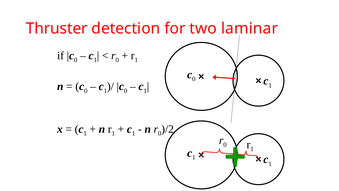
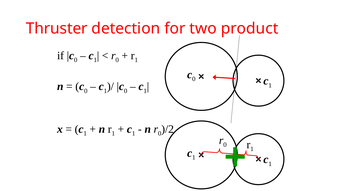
laminar: laminar -> product
